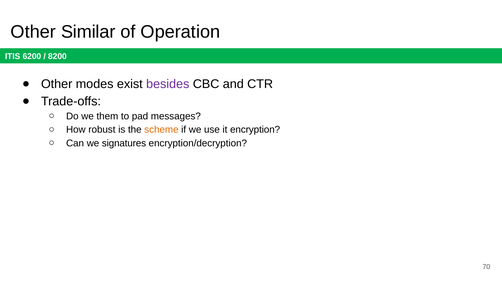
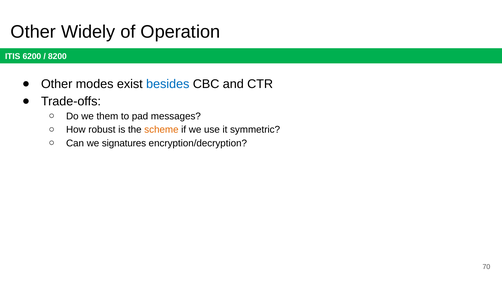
Similar: Similar -> Widely
besides colour: purple -> blue
encryption: encryption -> symmetric
